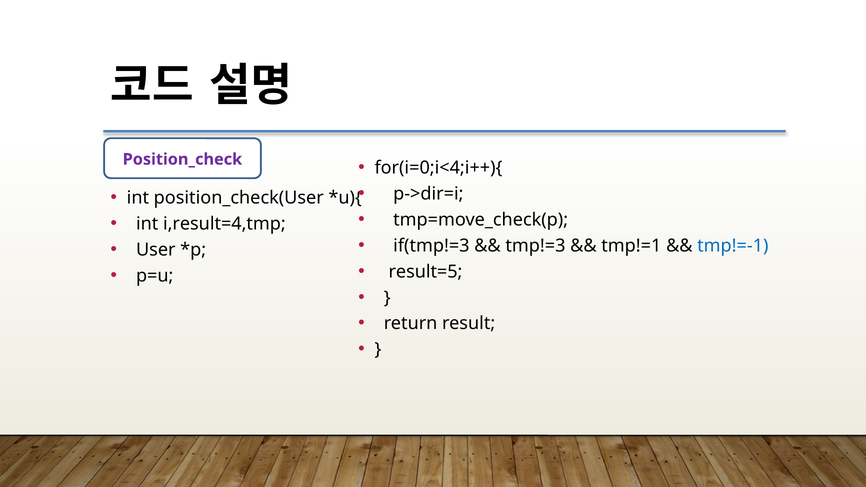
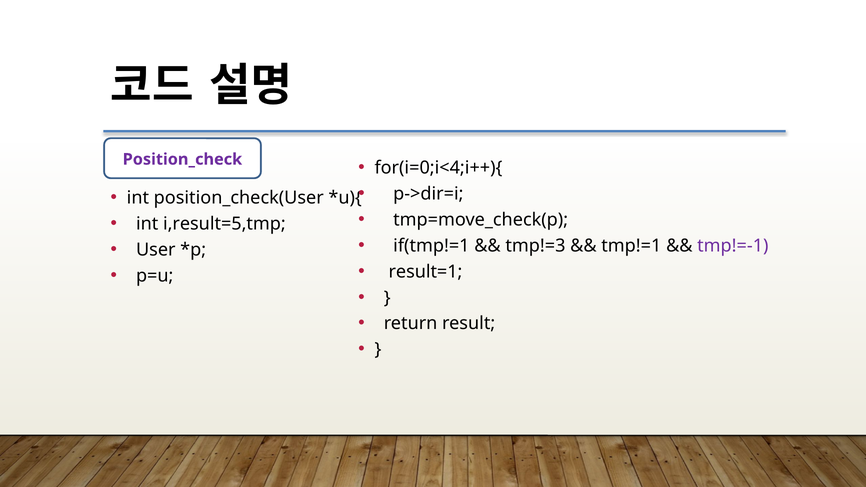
i,result=4,tmp: i,result=4,tmp -> i,result=5,tmp
if(tmp!=3: if(tmp!=3 -> if(tmp!=1
tmp!=-1 colour: blue -> purple
result=5: result=5 -> result=1
